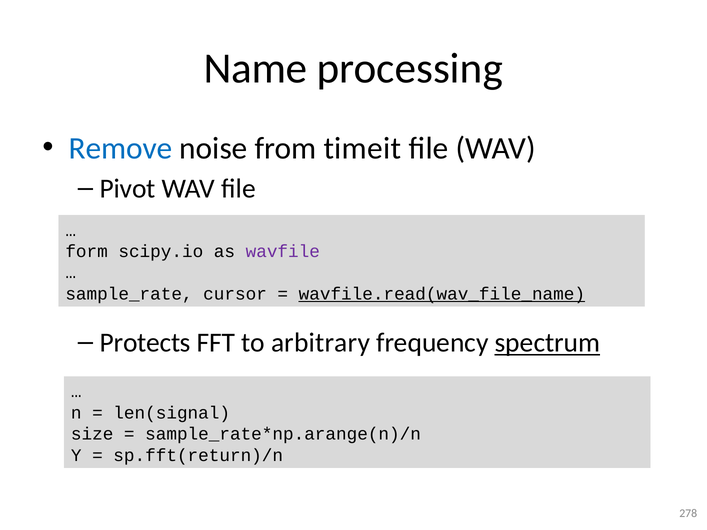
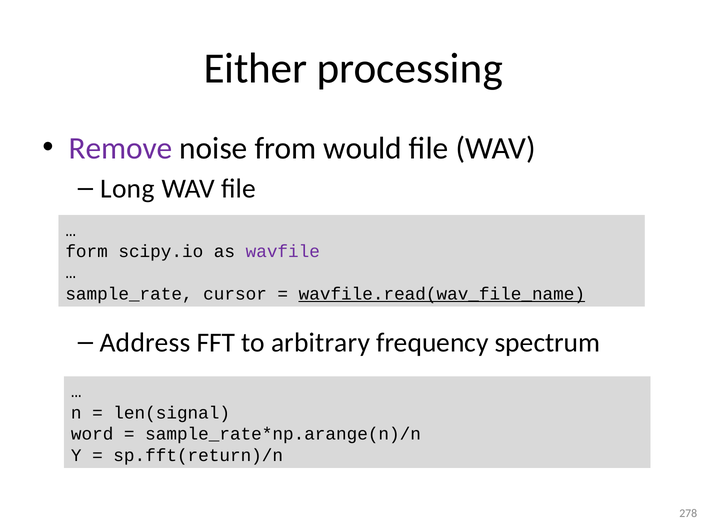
Name: Name -> Either
Remove colour: blue -> purple
timeit: timeit -> would
Pivot: Pivot -> Long
Protects: Protects -> Address
spectrum underline: present -> none
size: size -> word
